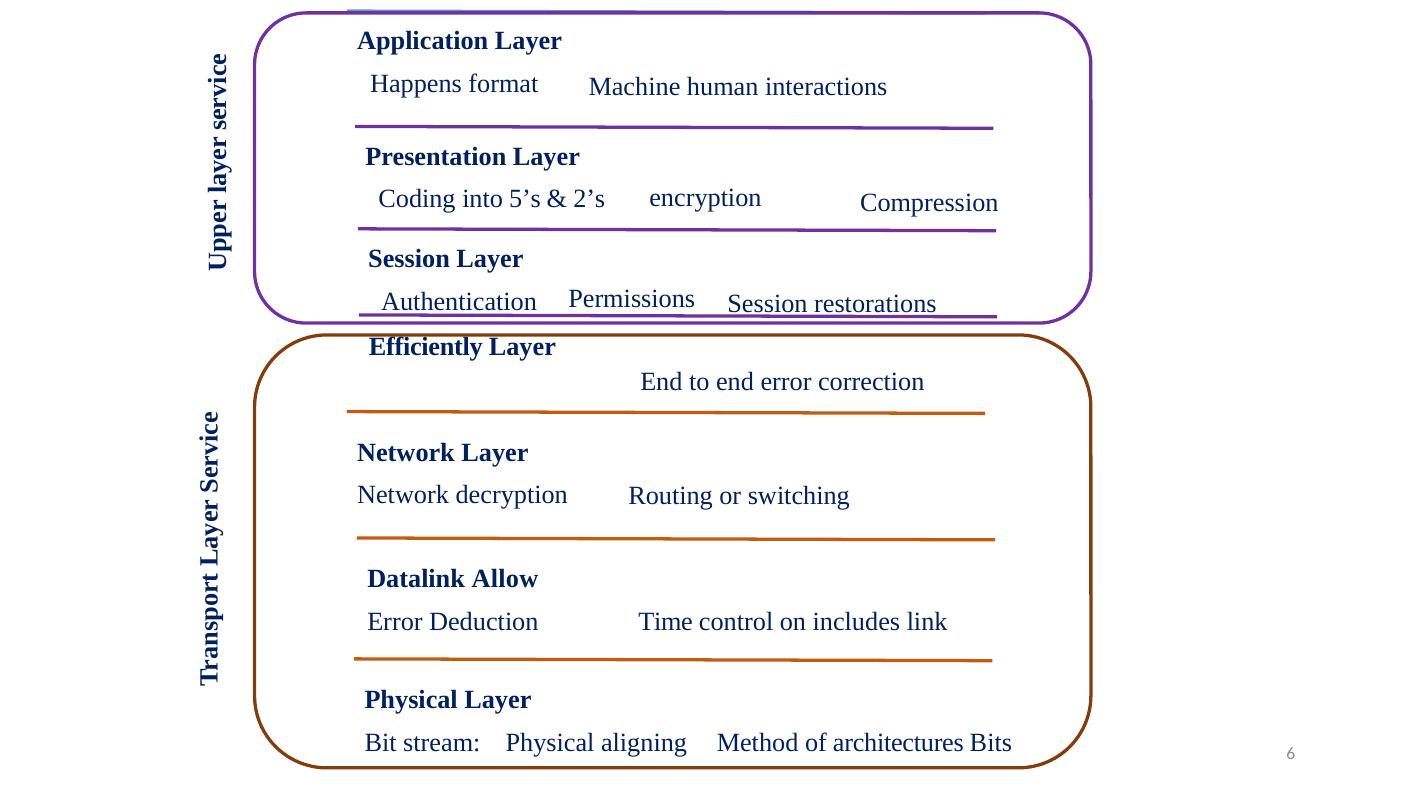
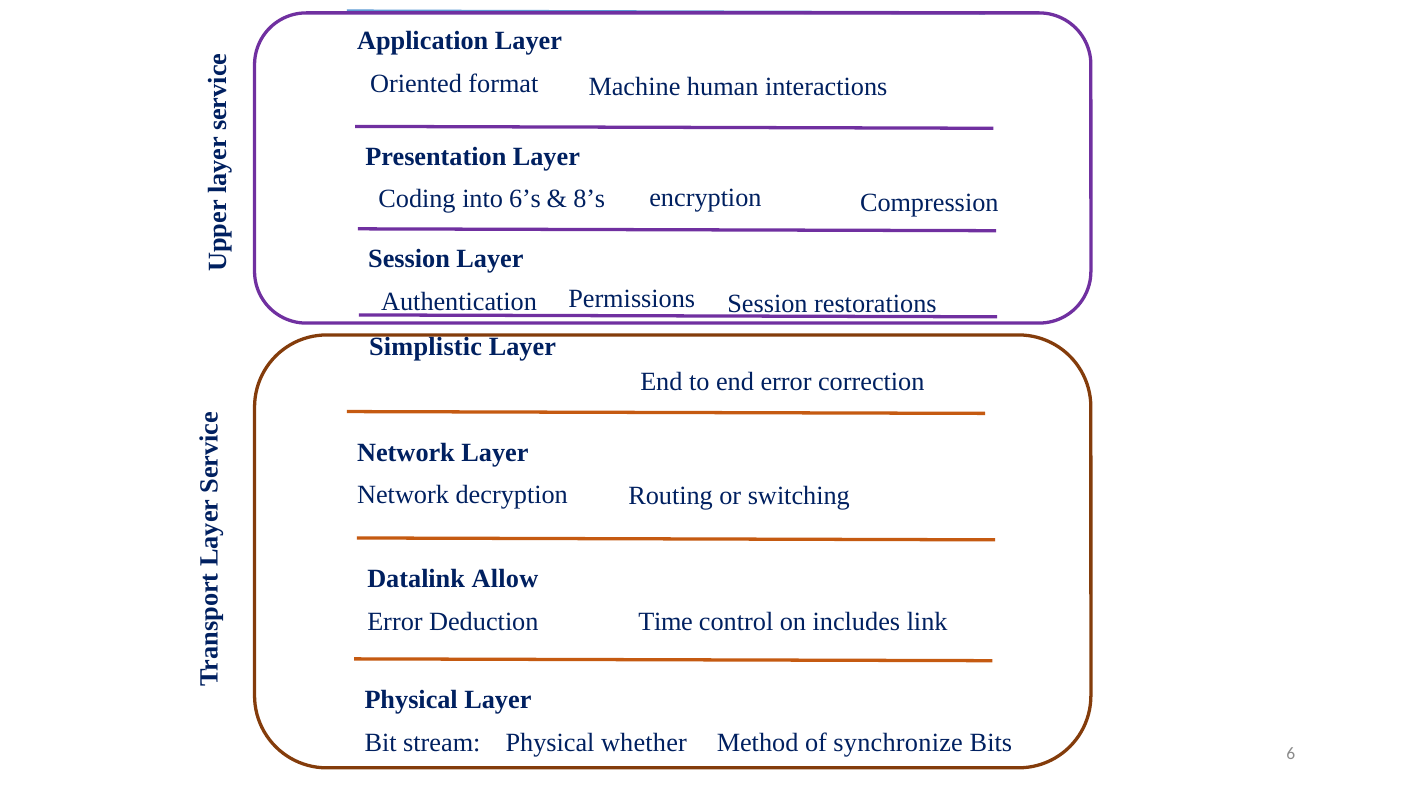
Happens: Happens -> Oriented
5’s: 5’s -> 6’s
2’s: 2’s -> 8’s
Efficiently: Efficiently -> Simplistic
aligning: aligning -> whether
architectures: architectures -> synchronize
